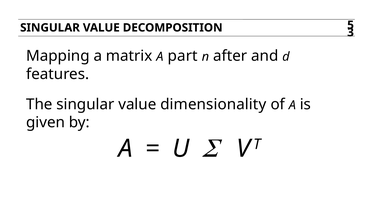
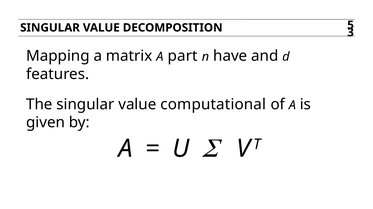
after: after -> have
dimensionality: dimensionality -> computational
